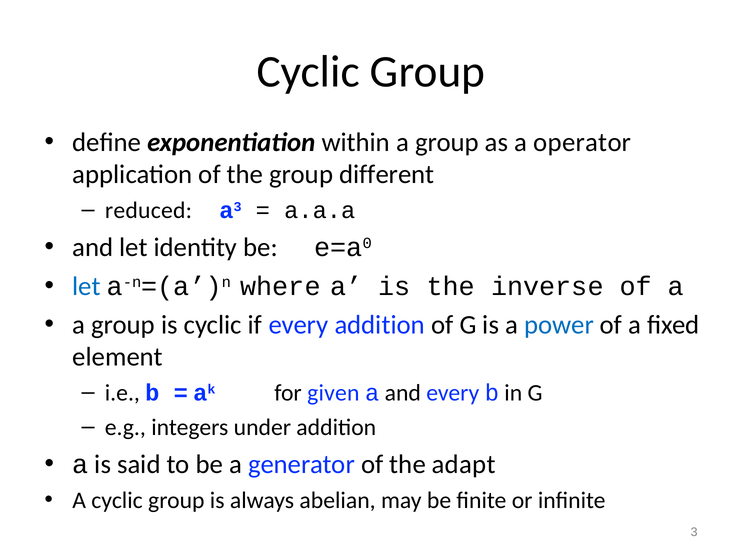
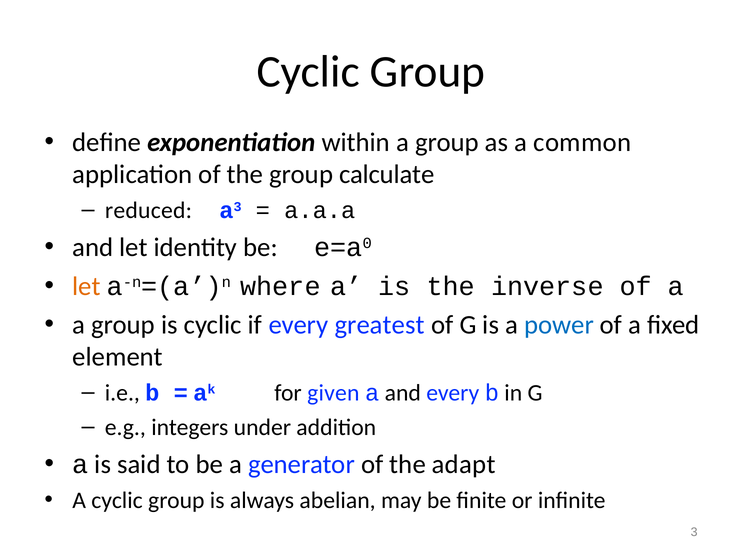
operator: operator -> common
different: different -> calculate
let at (87, 286) colour: blue -> orange
every addition: addition -> greatest
